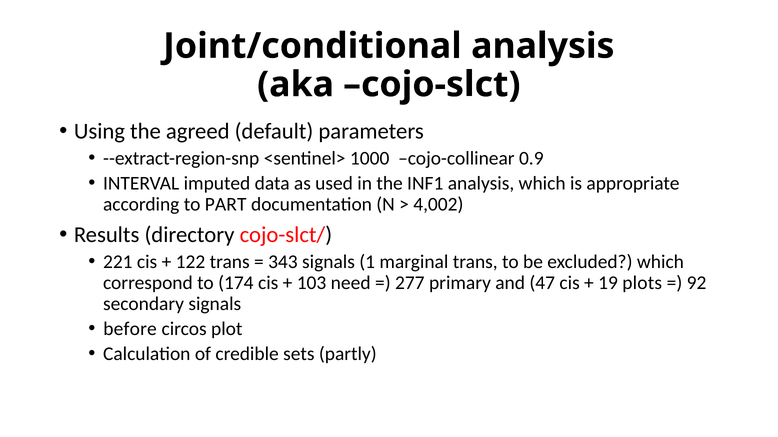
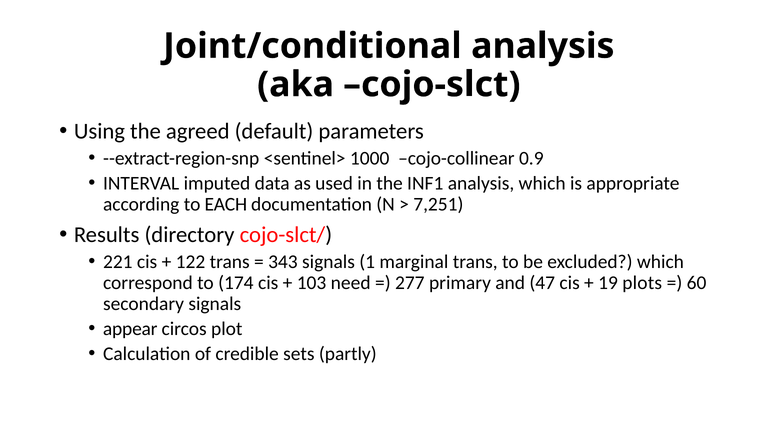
PART: PART -> EACH
4,002: 4,002 -> 7,251
92: 92 -> 60
before: before -> appear
